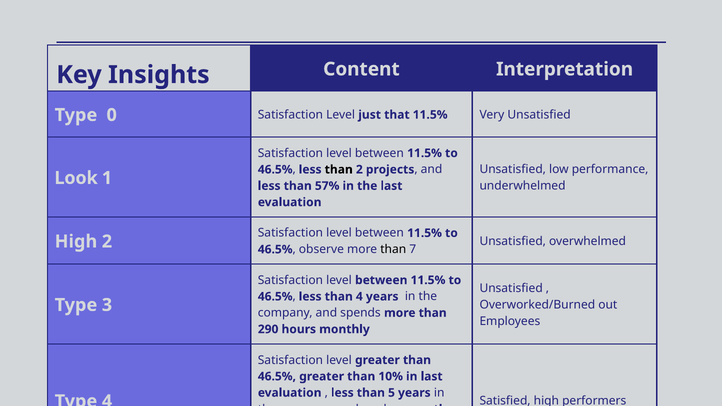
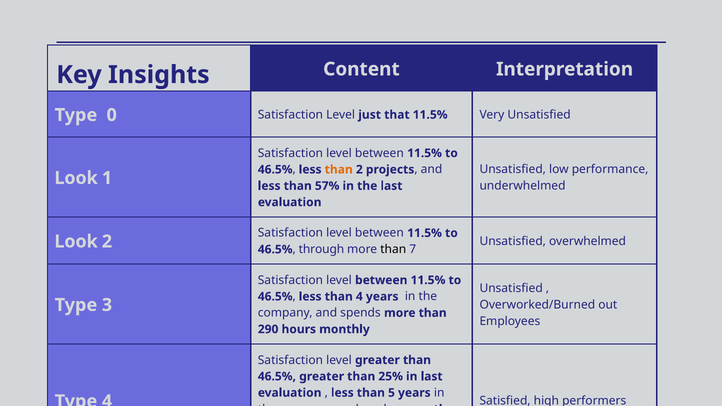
than at (339, 170) colour: black -> orange
High at (76, 242): High -> Look
observe: observe -> through
10%: 10% -> 25%
